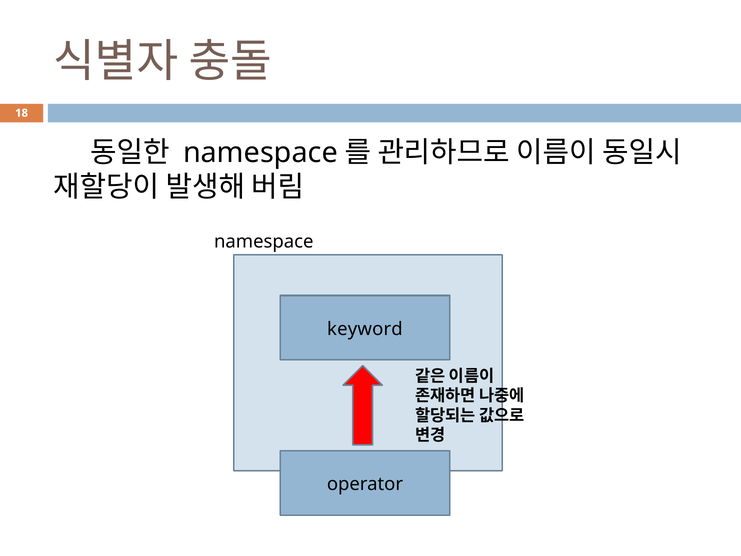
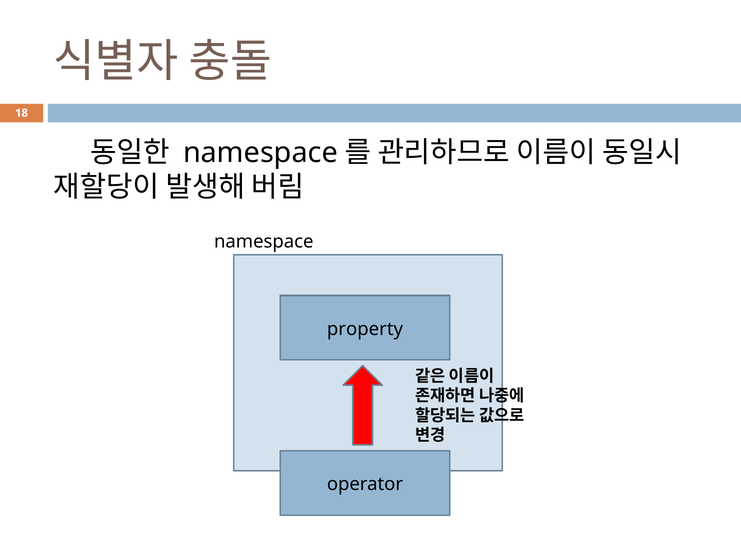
keyword: keyword -> property
